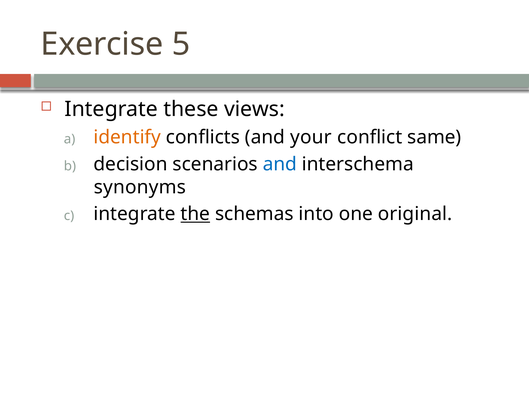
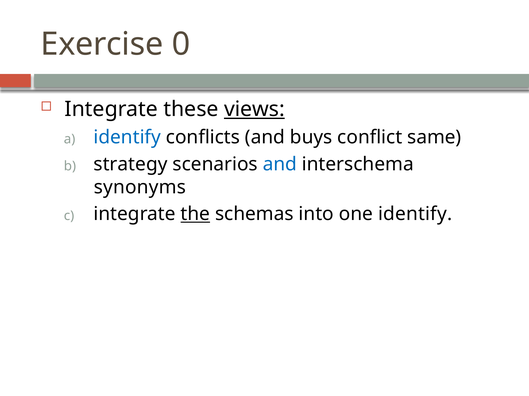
5: 5 -> 0
views underline: none -> present
identify at (127, 138) colour: orange -> blue
your: your -> buys
decision: decision -> strategy
one original: original -> identify
